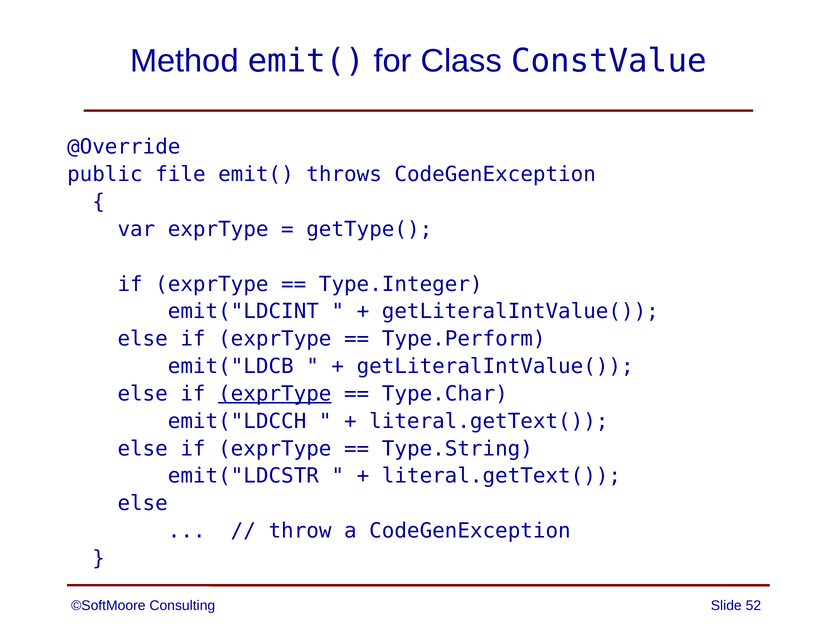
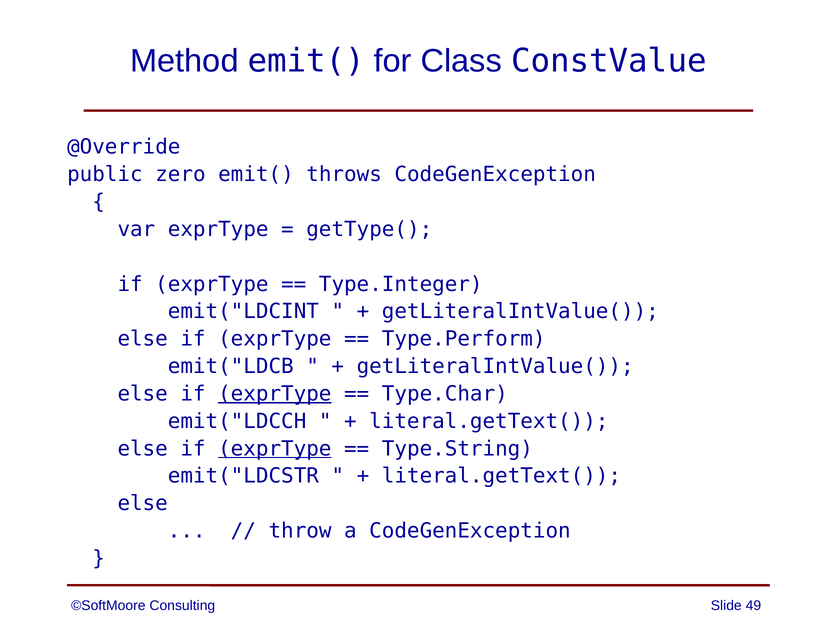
file: file -> zero
exprType at (275, 449) underline: none -> present
52: 52 -> 49
